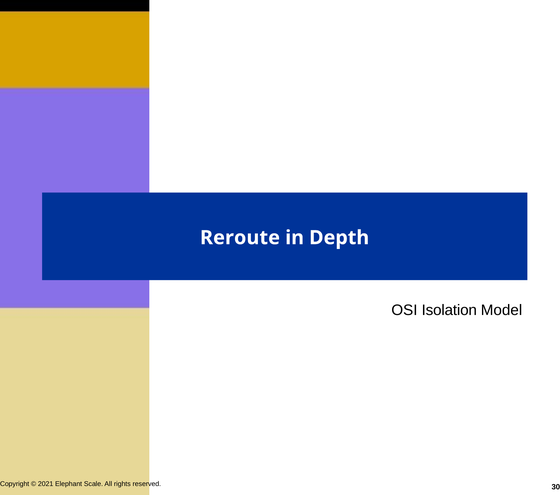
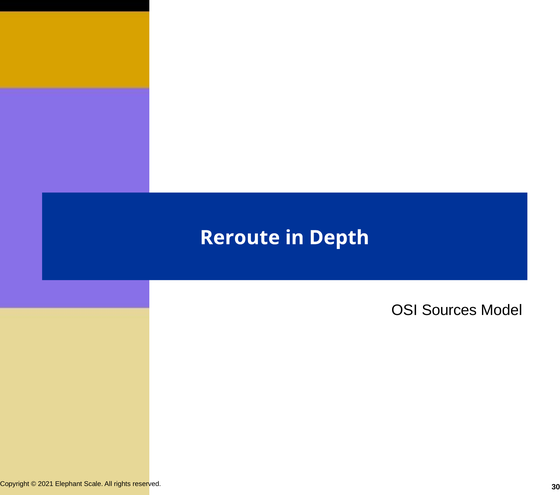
Isolation: Isolation -> Sources
